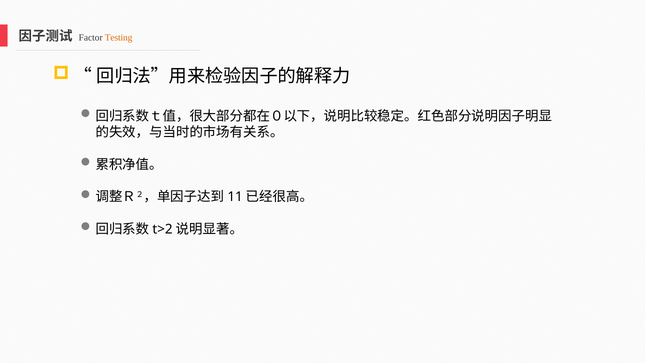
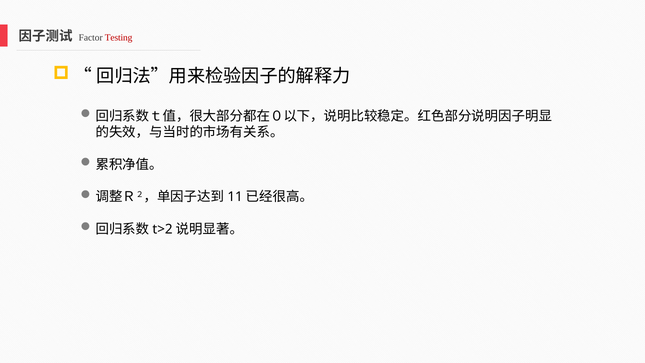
Testing colour: orange -> red
